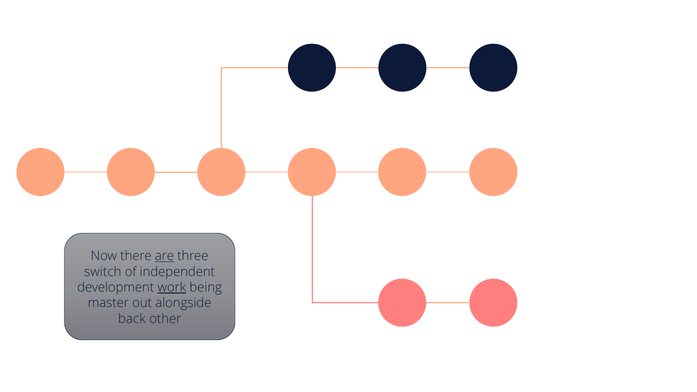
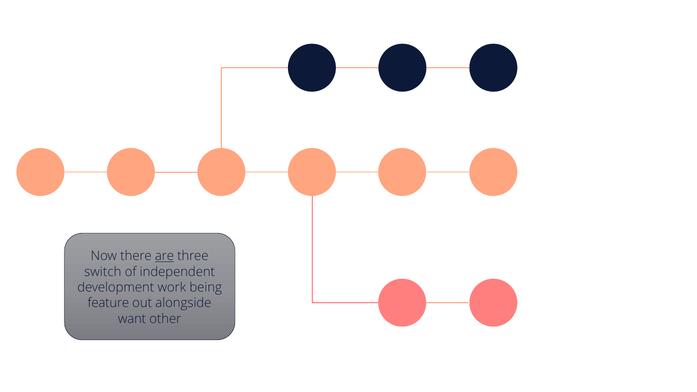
work underline: present -> none
master: master -> feature
back: back -> want
